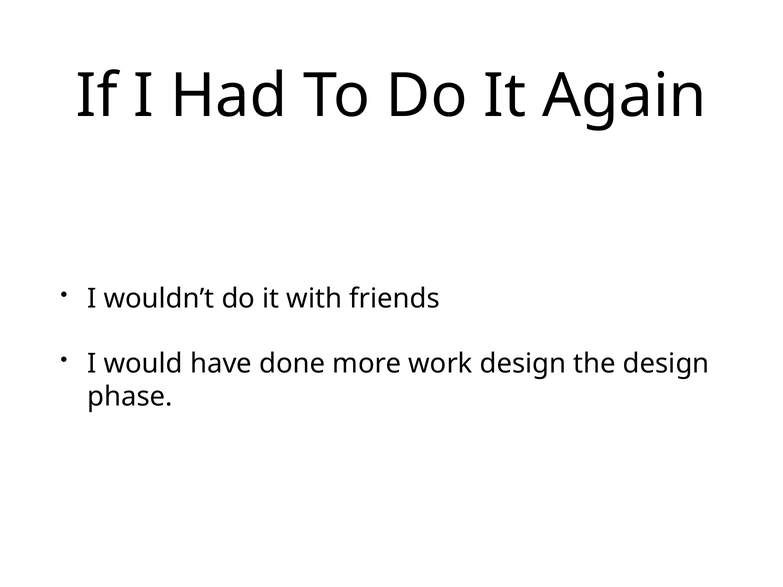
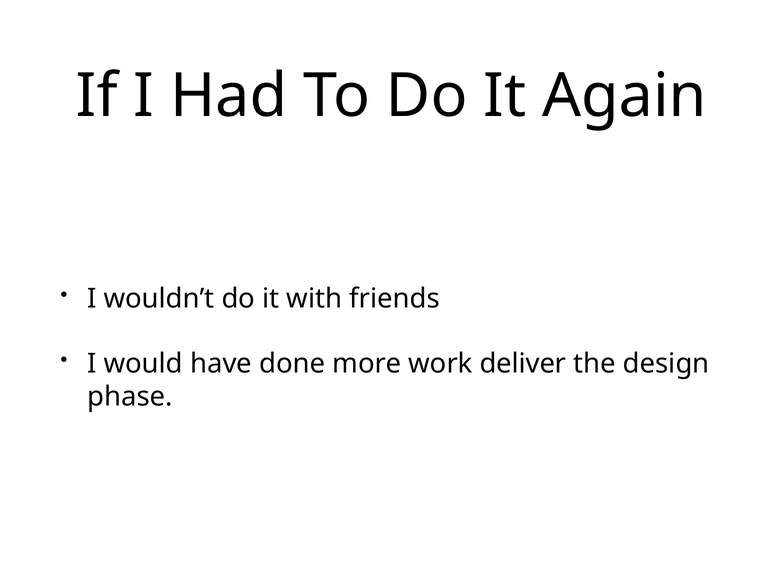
work design: design -> deliver
